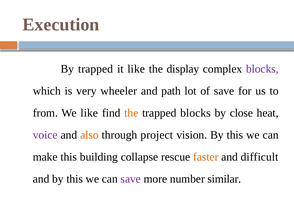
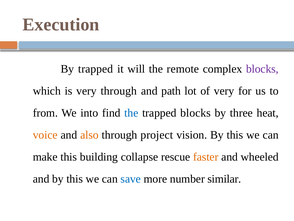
it like: like -> will
display: display -> remote
very wheeler: wheeler -> through
of save: save -> very
We like: like -> into
the at (131, 113) colour: orange -> blue
close: close -> three
voice colour: purple -> orange
difficult: difficult -> wheeled
save at (131, 179) colour: purple -> blue
